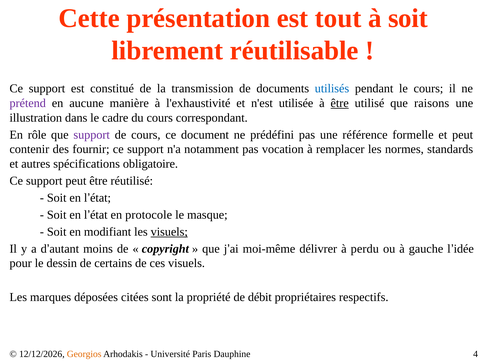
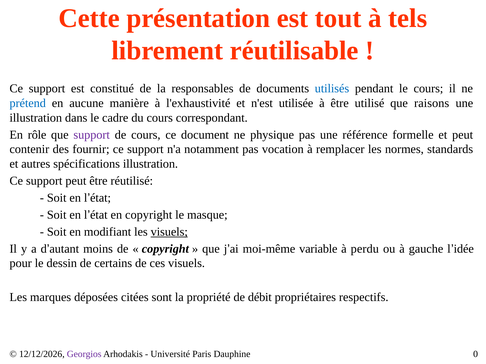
à soit: soit -> tels
transmission: transmission -> responsables
prétend colour: purple -> blue
être at (340, 103) underline: present -> none
prédéfini: prédéfini -> physique
spécifications obligatoire: obligatoire -> illustration
en protocole: protocole -> copyright
délivrer: délivrer -> variable
Georgios colour: orange -> purple
4: 4 -> 0
